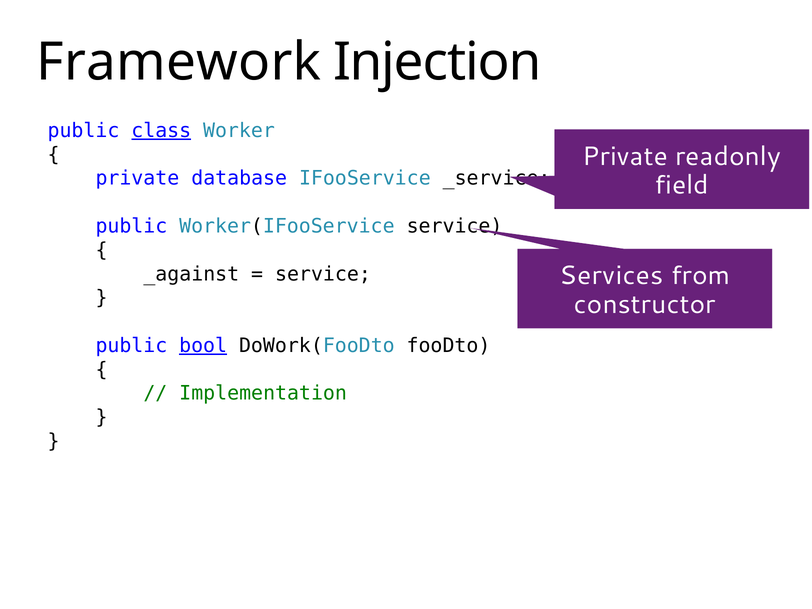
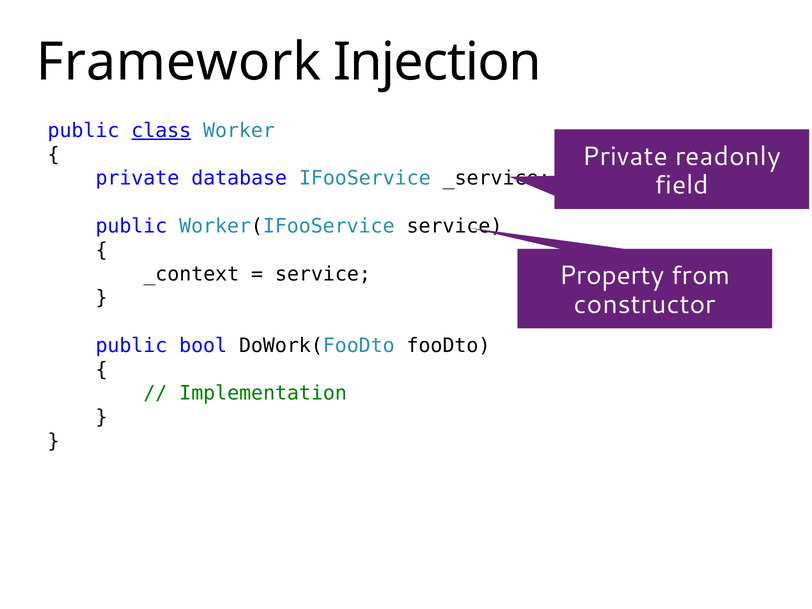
_against: _against -> _context
Services: Services -> Property
bool underline: present -> none
